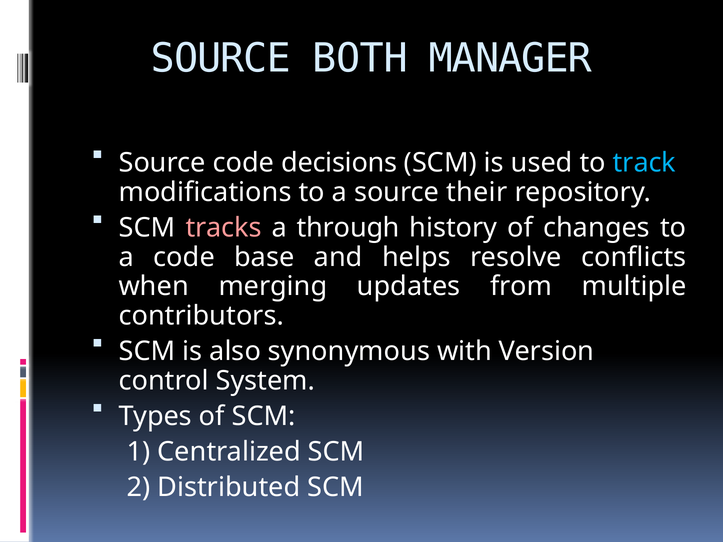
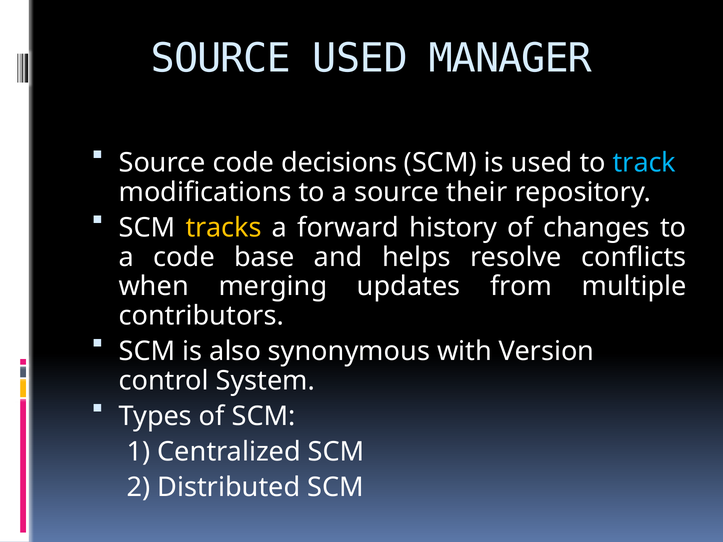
SOURCE BOTH: BOTH -> USED
tracks colour: pink -> yellow
through: through -> forward
